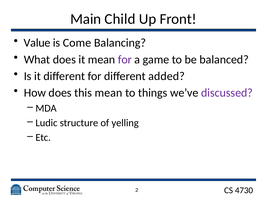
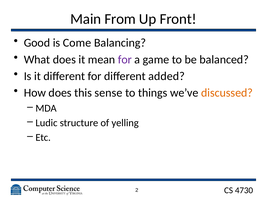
Child: Child -> From
Value: Value -> Good
this mean: mean -> sense
discussed colour: purple -> orange
